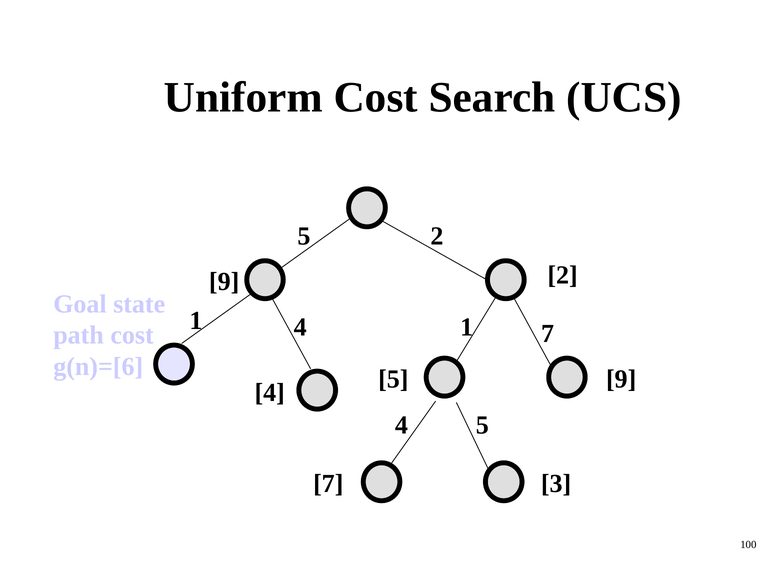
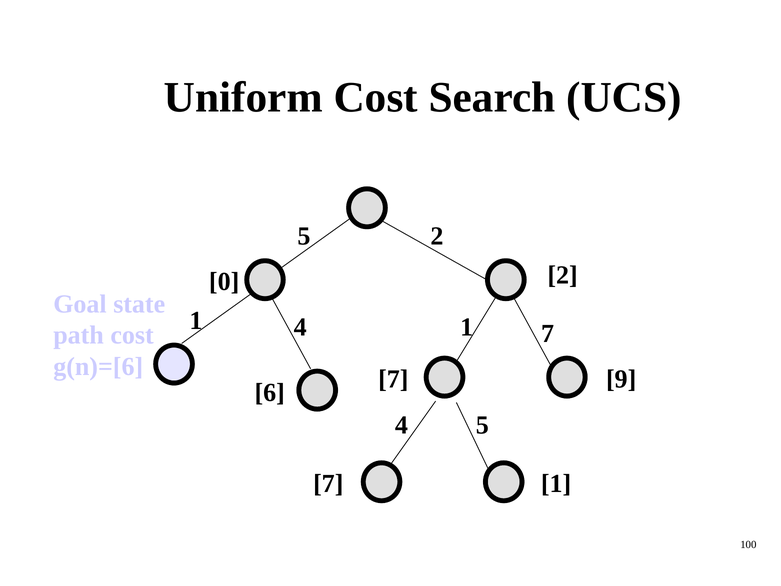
9 at (224, 282): 9 -> 0
5 at (393, 379): 5 -> 7
4 at (270, 392): 4 -> 6
7 3: 3 -> 1
